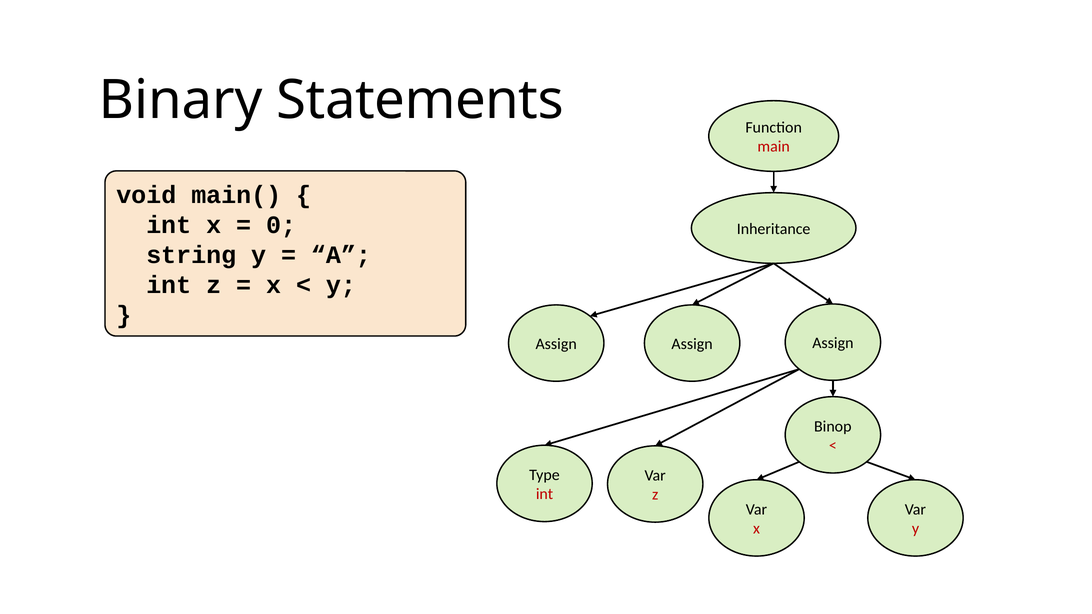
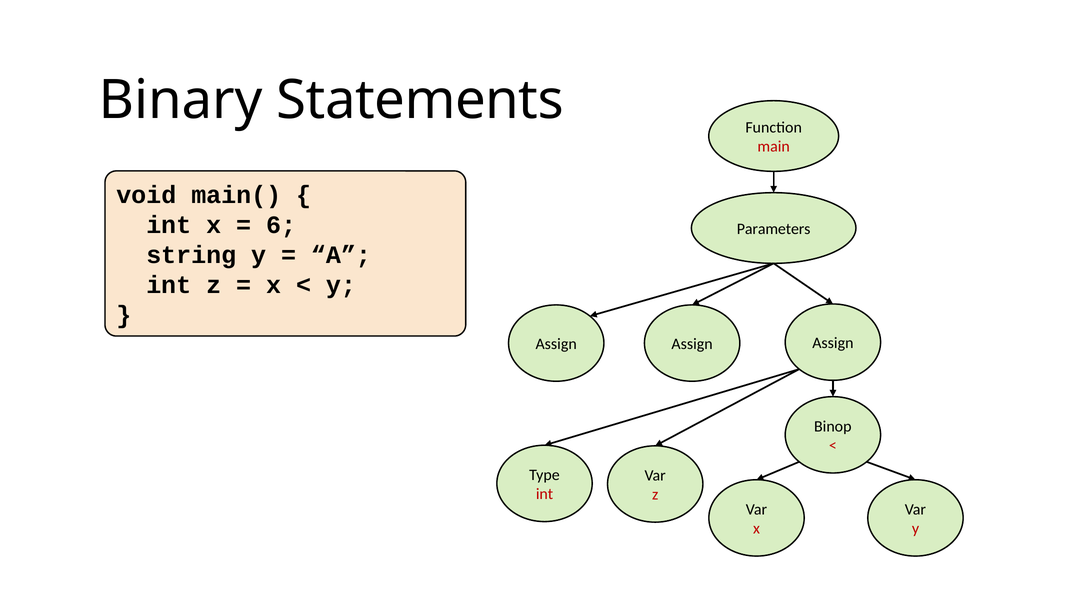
0: 0 -> 6
Inheritance: Inheritance -> Parameters
